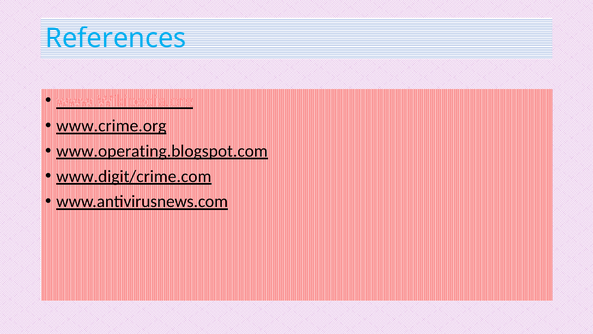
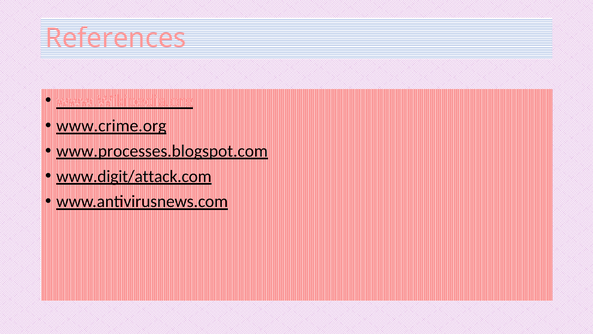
References colour: light blue -> pink
www.operating.blogspot.com: www.operating.blogspot.com -> www.processes.blogspot.com
www.digit/crime.com: www.digit/crime.com -> www.digit/attack.com
